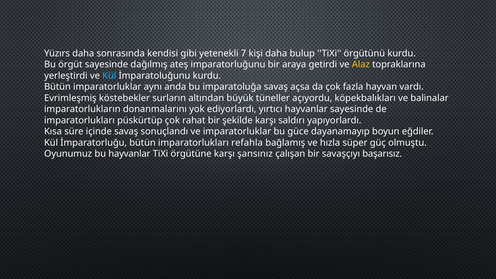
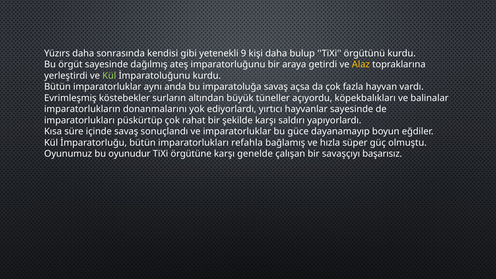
7: 7 -> 9
Kül at (109, 76) colour: light blue -> light green
bu hayvanlar: hayvanlar -> oyunudur
şansınız: şansınız -> genelde
